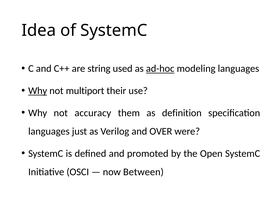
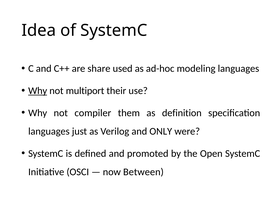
string: string -> share
ad-hoc underline: present -> none
accuracy: accuracy -> compiler
OVER: OVER -> ONLY
